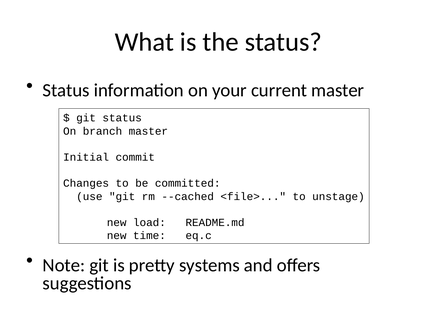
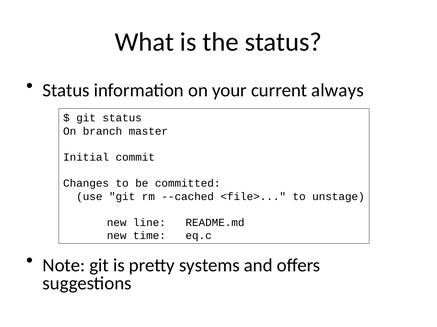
current master: master -> always
load: load -> line
